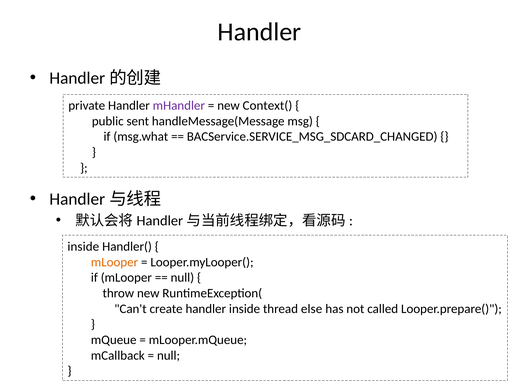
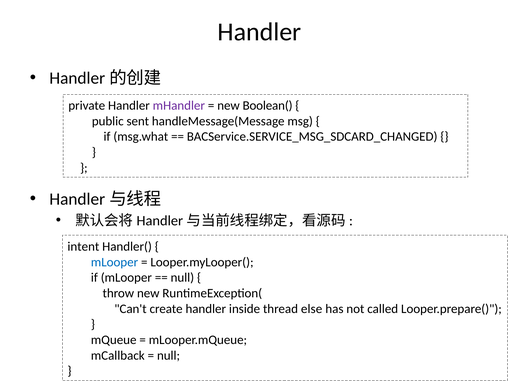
Context(: Context( -> Boolean(
inside at (83, 247): inside -> intent
mLooper at (115, 262) colour: orange -> blue
